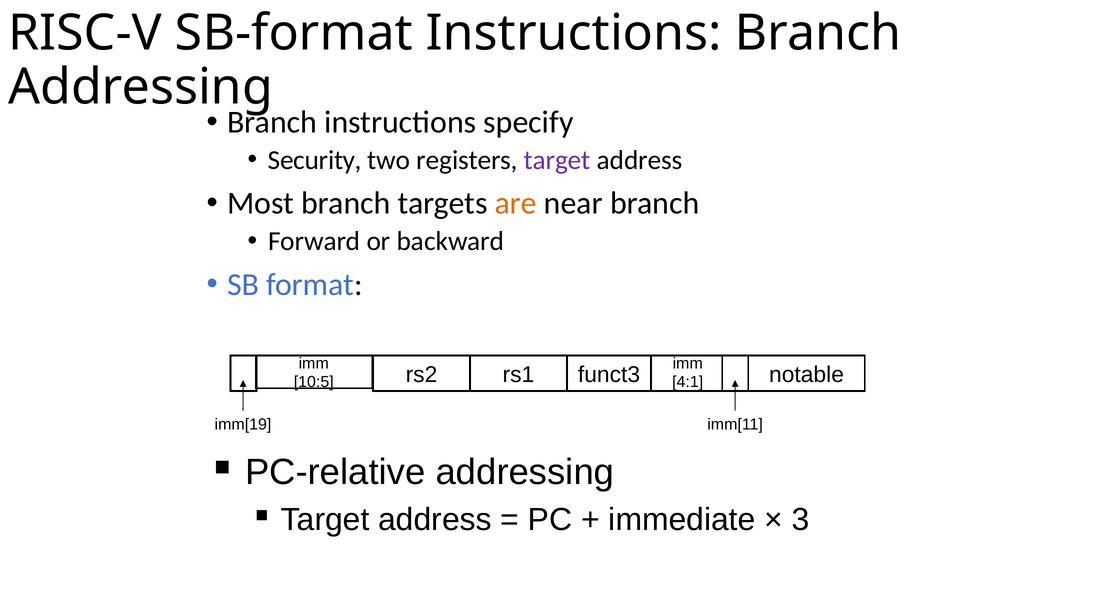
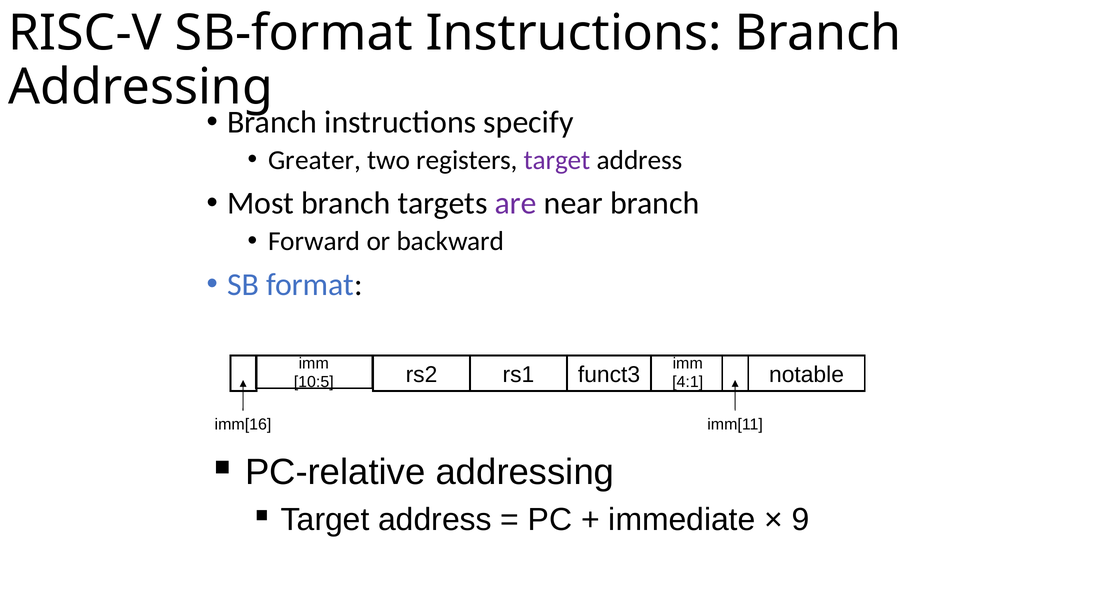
Security: Security -> Greater
are colour: orange -> purple
imm[19: imm[19 -> imm[16
3: 3 -> 9
